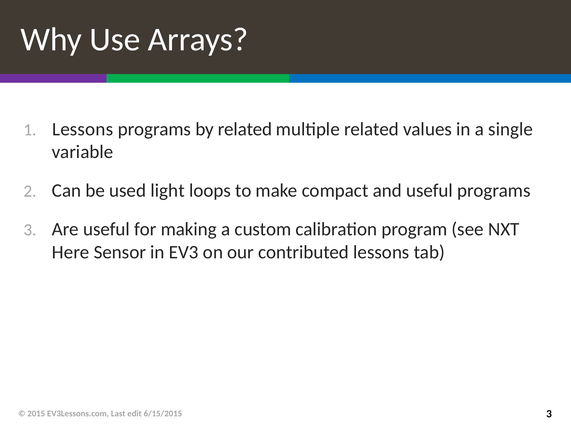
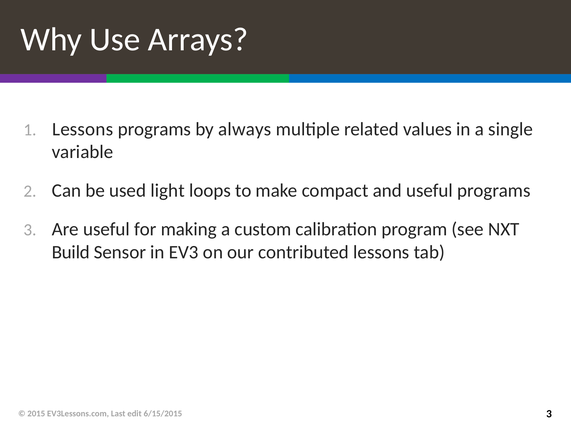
by related: related -> always
Here: Here -> Build
